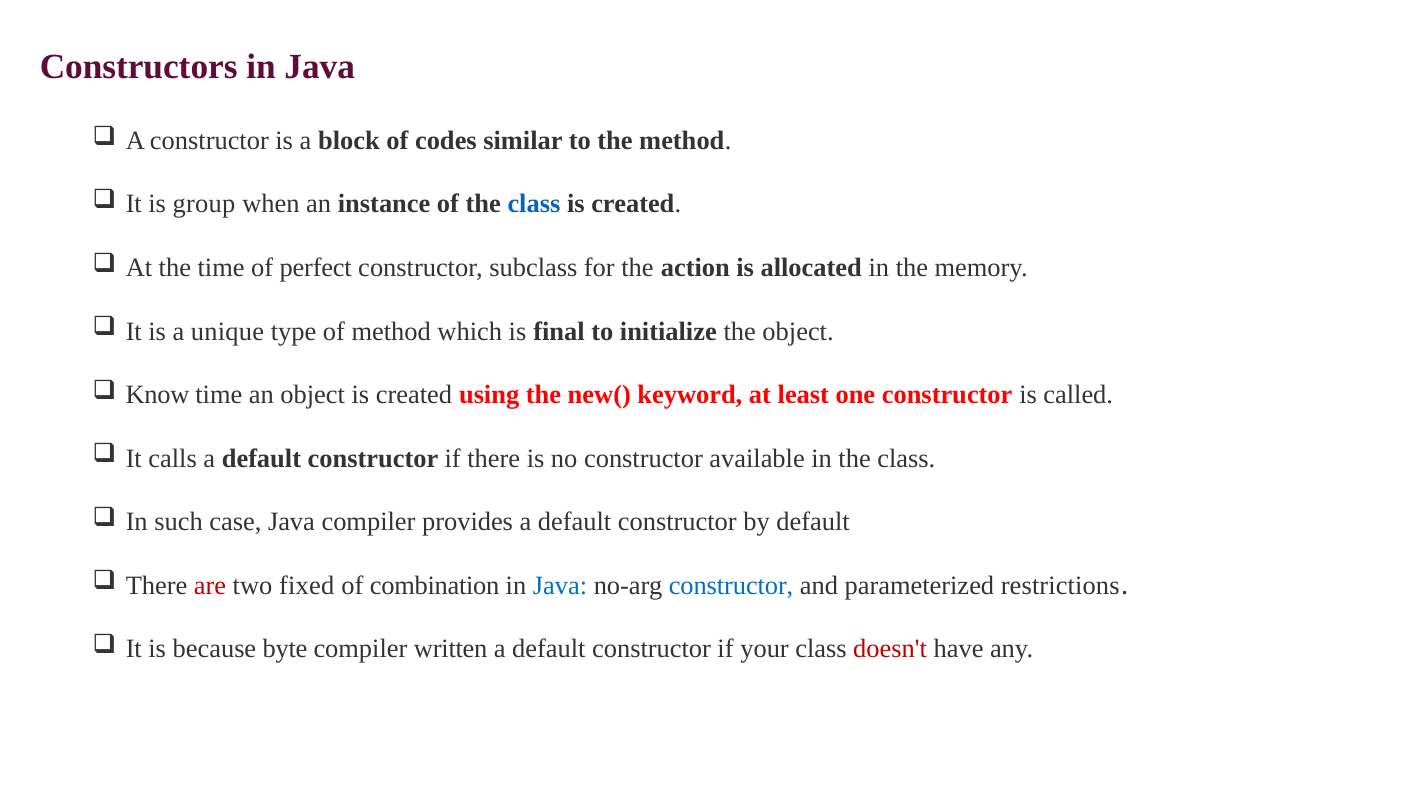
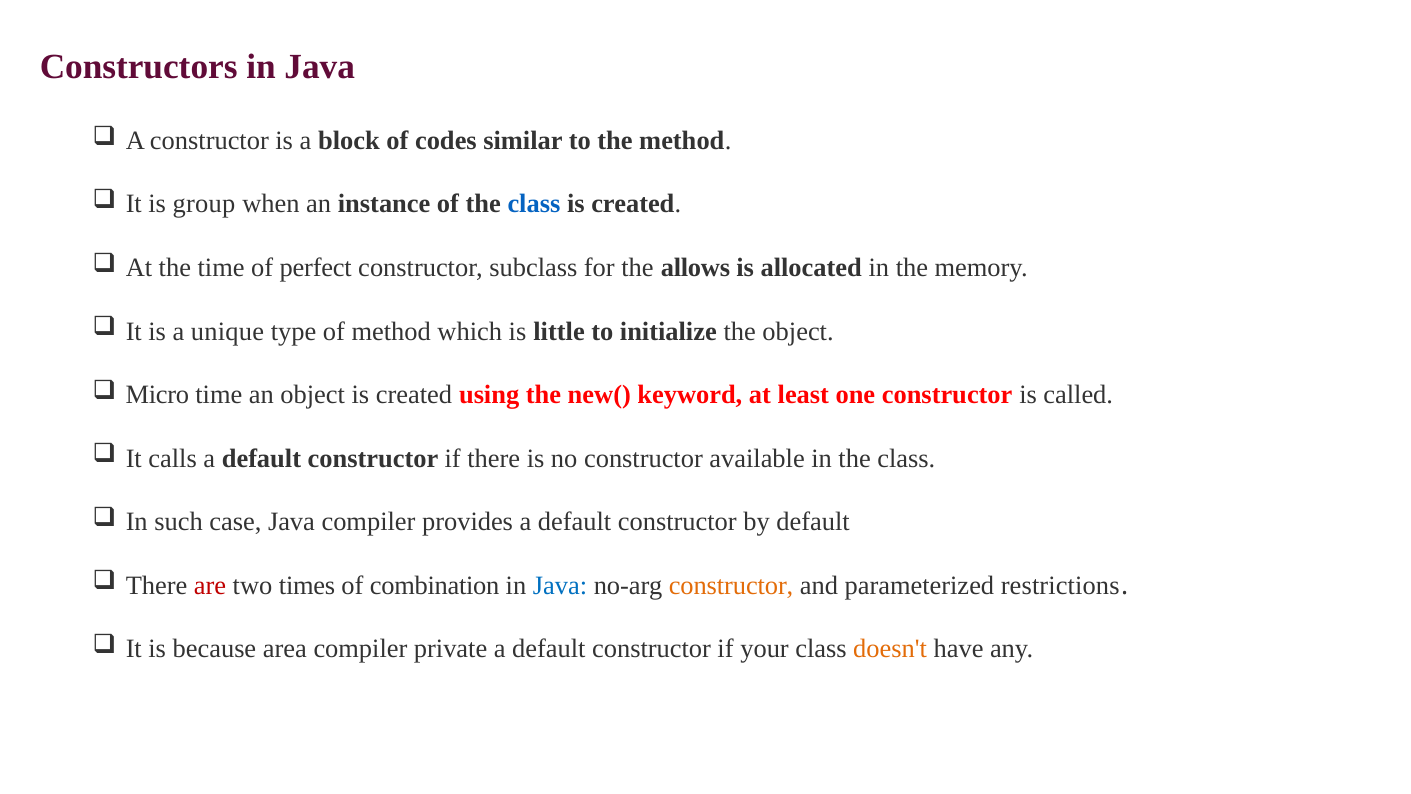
action: action -> allows
final: final -> little
Know: Know -> Micro
fixed: fixed -> times
constructor at (731, 585) colour: blue -> orange
byte: byte -> area
written: written -> private
doesn't colour: red -> orange
